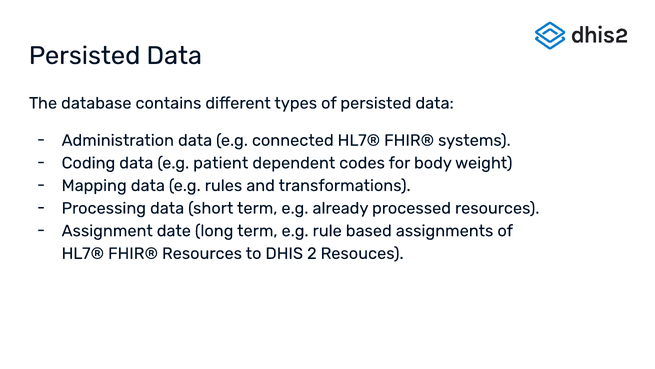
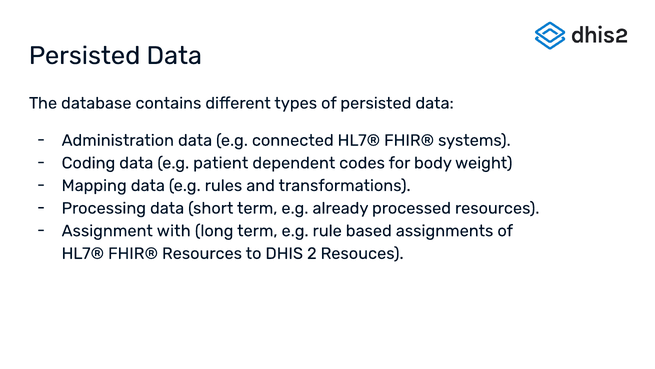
date: date -> with
